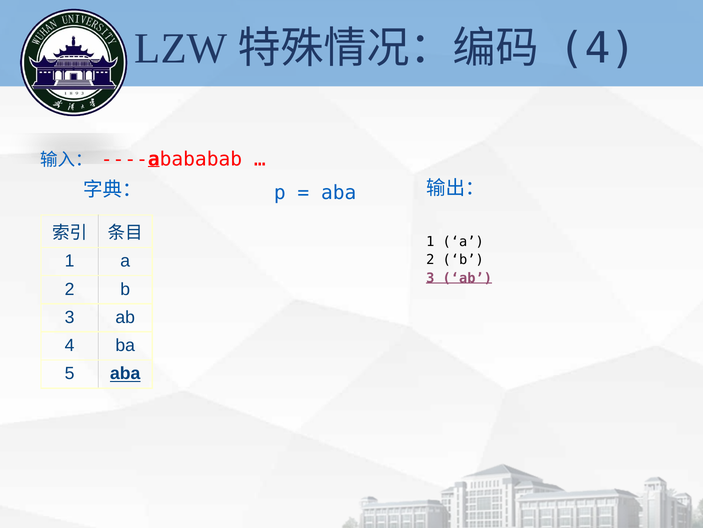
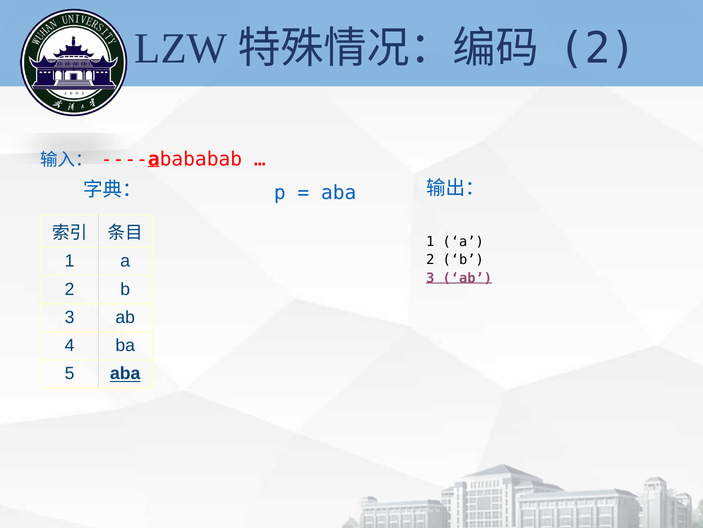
4 at (597, 48): 4 -> 2
